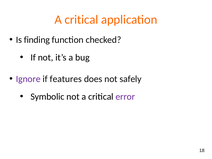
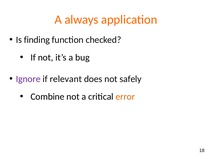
critical at (81, 20): critical -> always
features: features -> relevant
Symbolic: Symbolic -> Combine
error colour: purple -> orange
